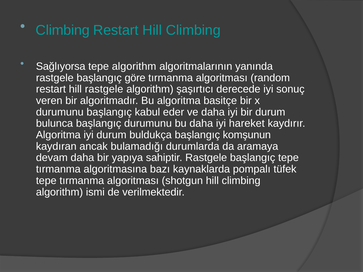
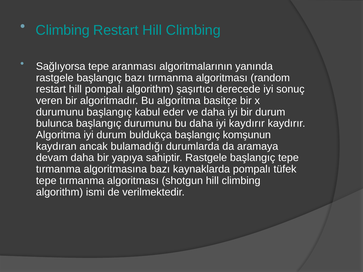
tepe algorithm: algorithm -> aranması
başlangıç göre: göre -> bazı
hill rastgele: rastgele -> pompalı
iyi hareket: hareket -> kaydırır
